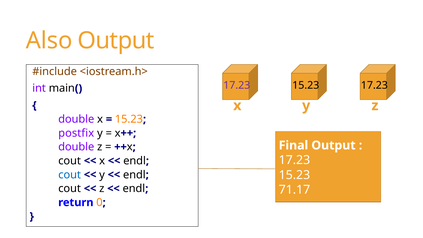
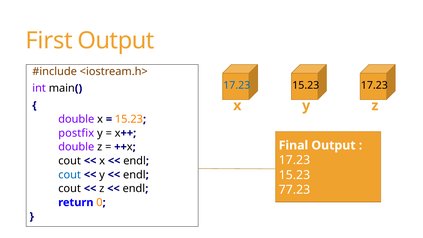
Also: Also -> First
17.23 at (237, 85) colour: purple -> blue
71.17: 71.17 -> 77.23
